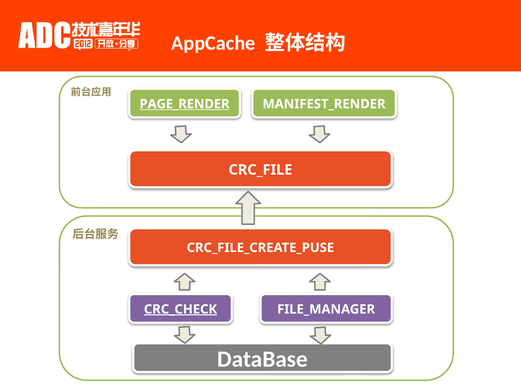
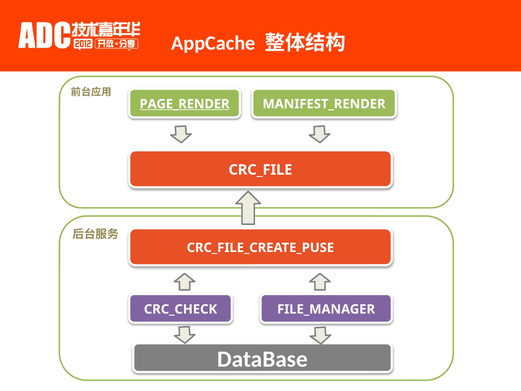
CRC_CHECK underline: present -> none
